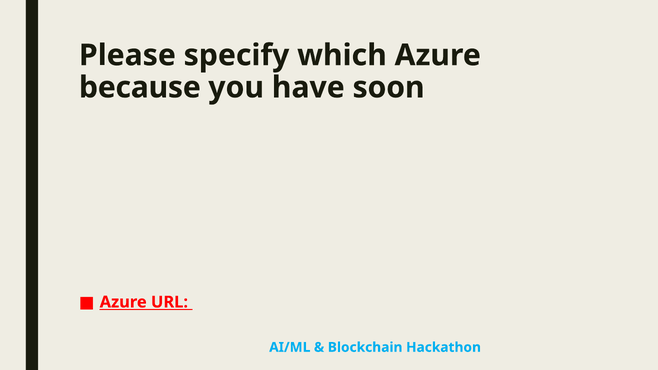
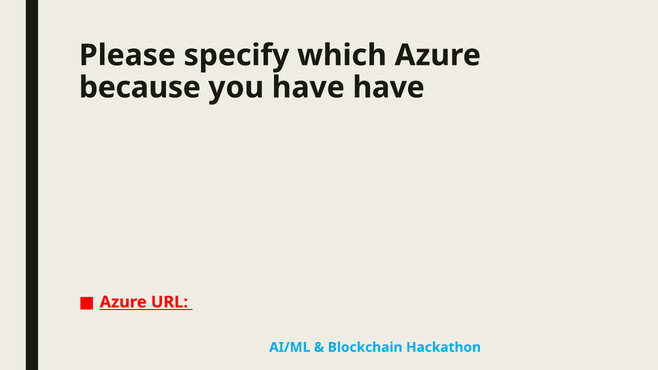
have soon: soon -> have
